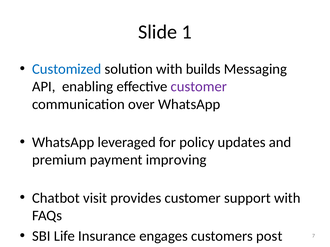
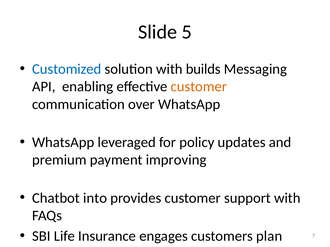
1: 1 -> 5
customer at (199, 87) colour: purple -> orange
visit: visit -> into
post: post -> plan
